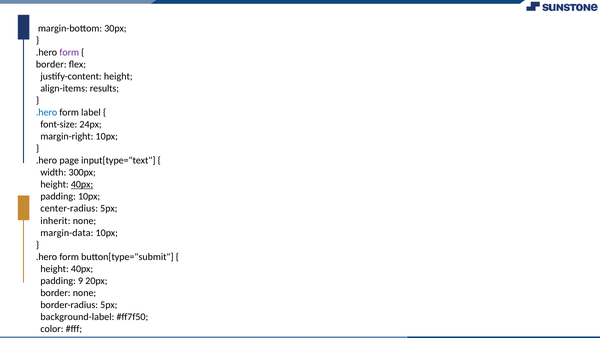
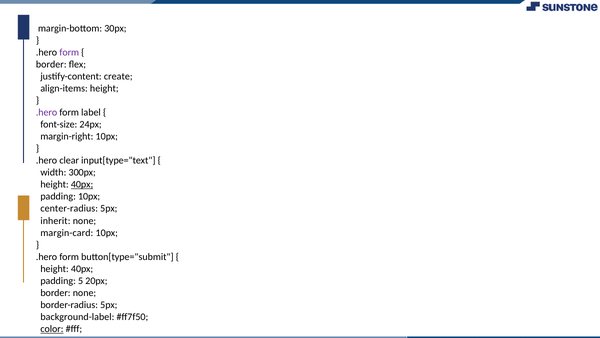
justify-content height: height -> create
align-items results: results -> height
.hero at (47, 112) colour: blue -> purple
page: page -> clear
margin-data: margin-data -> margin-card
9: 9 -> 5
color underline: none -> present
